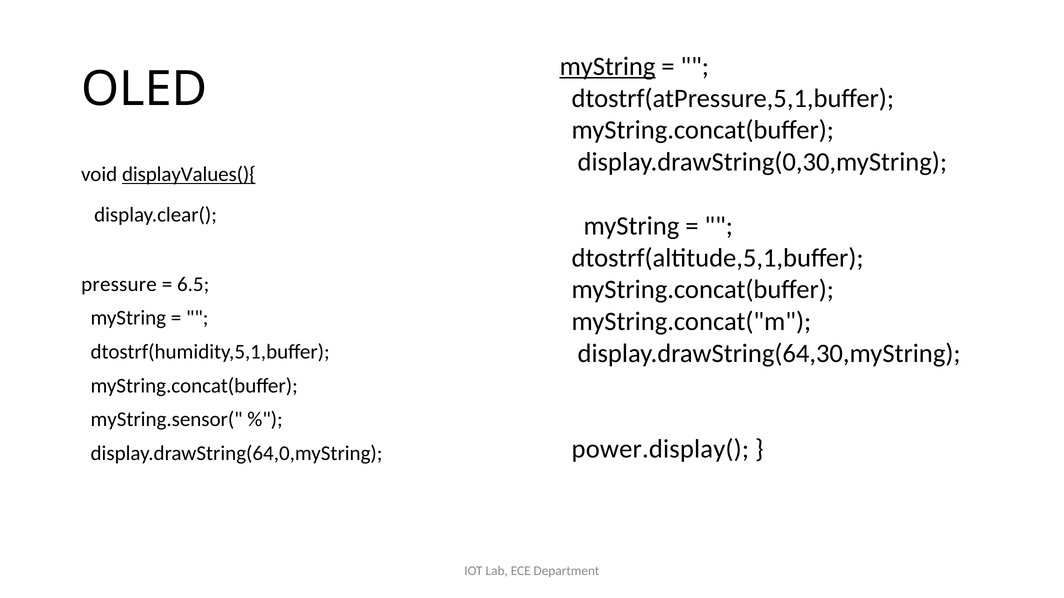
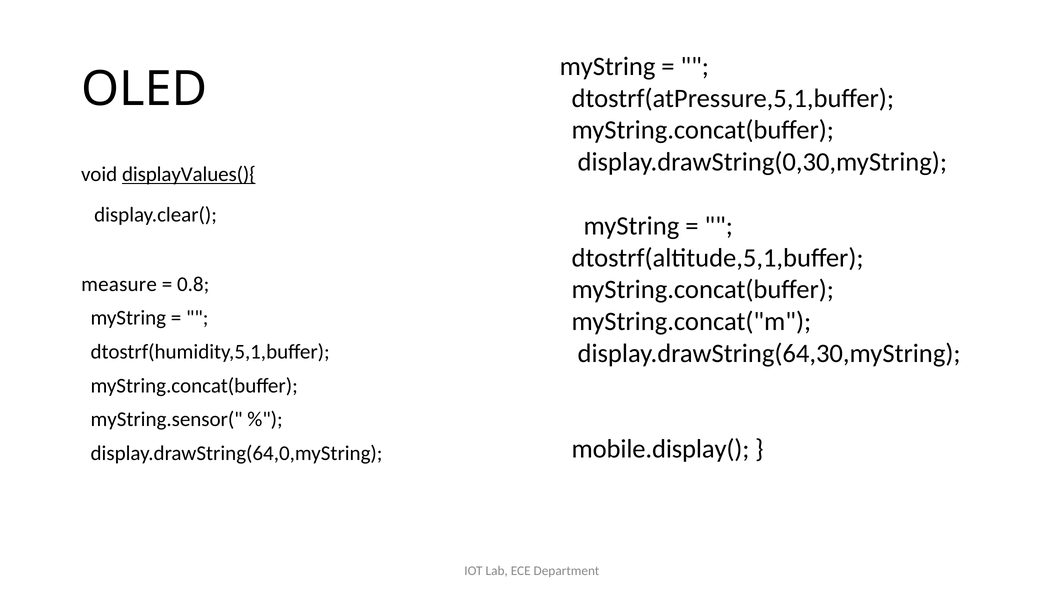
myString at (608, 66) underline: present -> none
pressure: pressure -> measure
6.5: 6.5 -> 0.8
power.display(: power.display( -> mobile.display(
